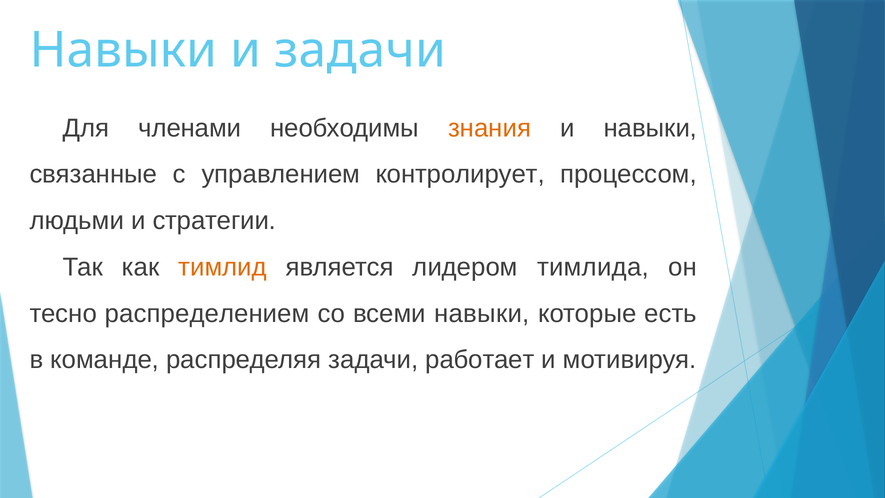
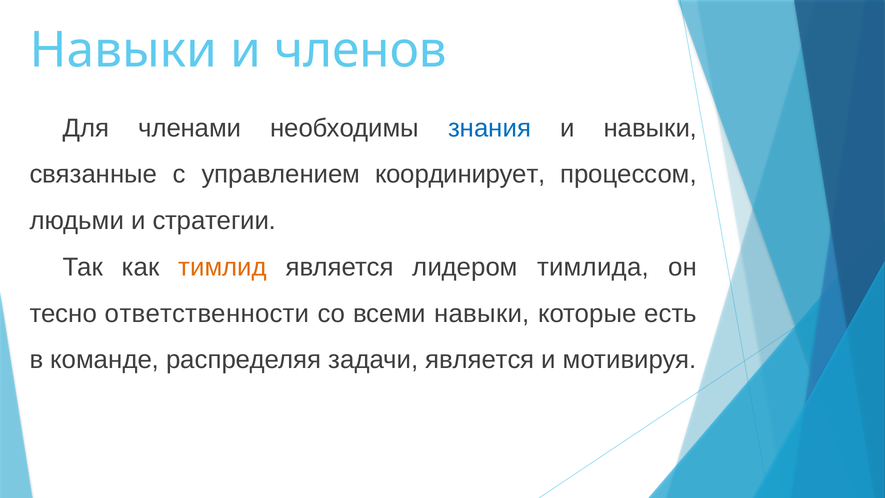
и задачи: задачи -> членов
знания colour: orange -> blue
контролирует: контролирует -> координирует
распределением: распределением -> ответственности
задачи работает: работает -> является
